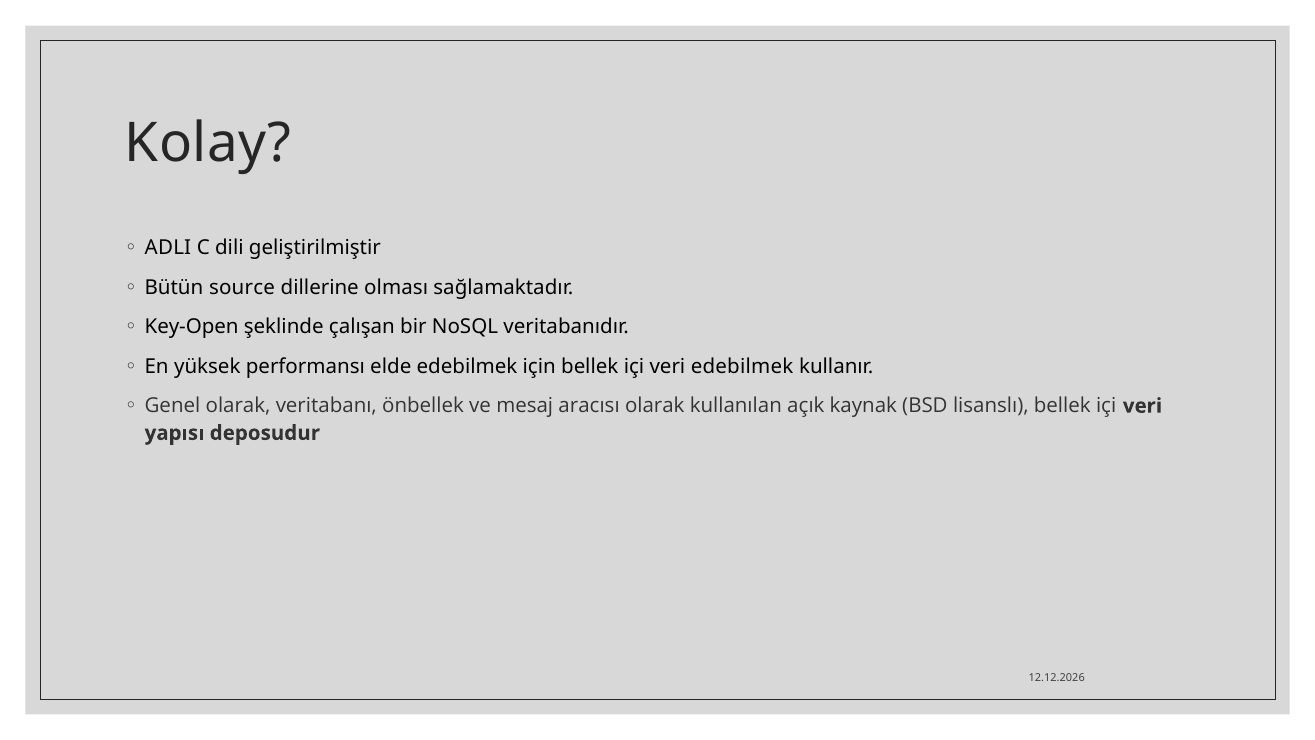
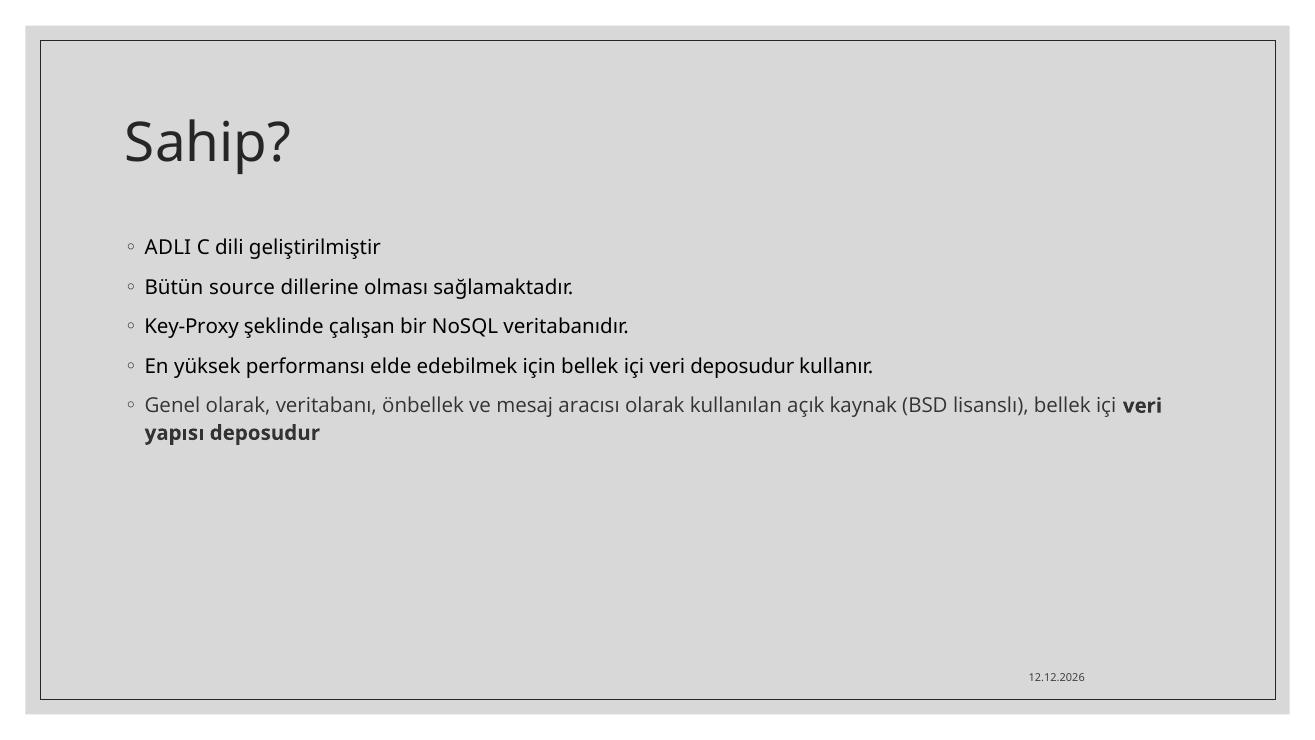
Kolay: Kolay -> Sahip
Key-Open: Key-Open -> Key-Proxy
veri edebilmek: edebilmek -> deposudur
